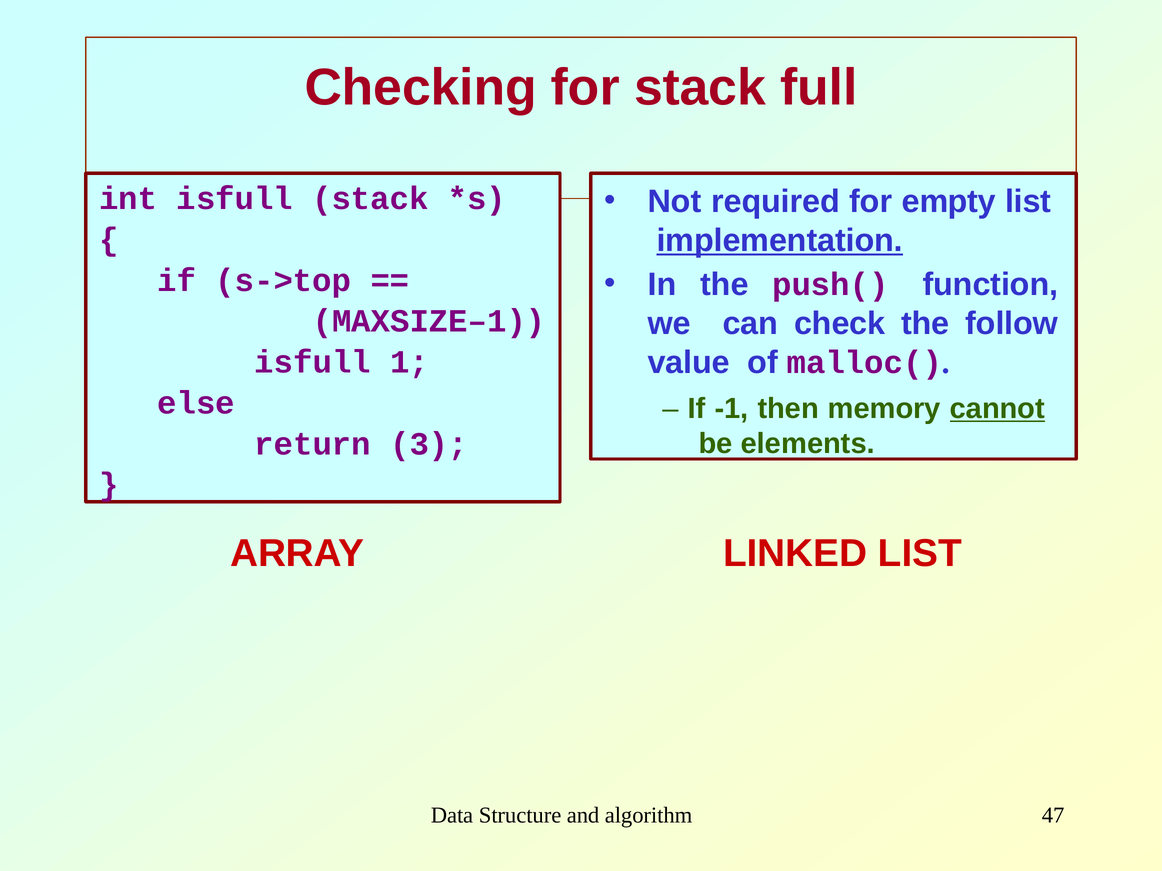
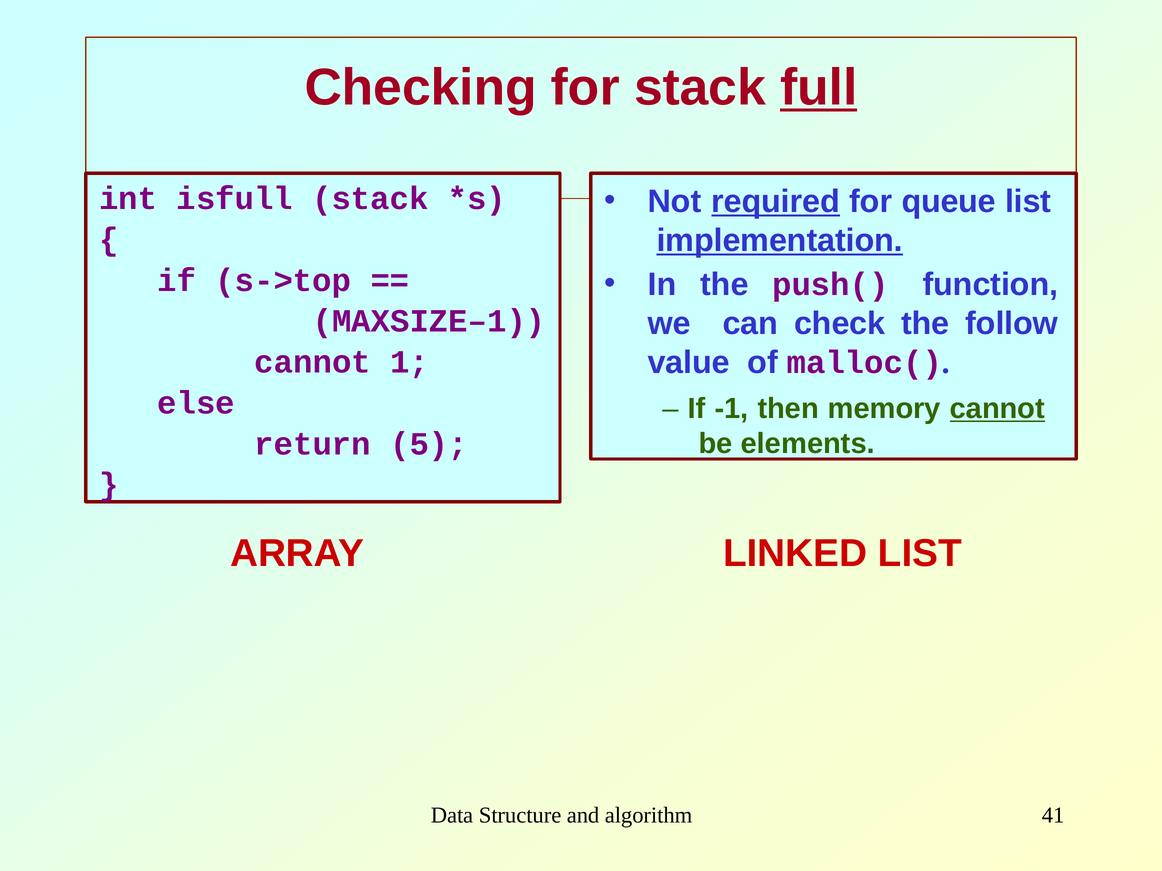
full underline: none -> present
required underline: none -> present
empty: empty -> queue
isfull at (313, 362): isfull -> cannot
3: 3 -> 5
47: 47 -> 41
